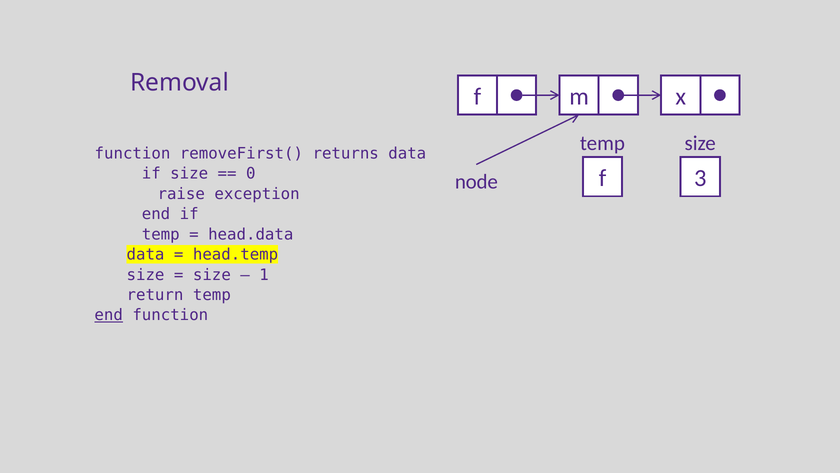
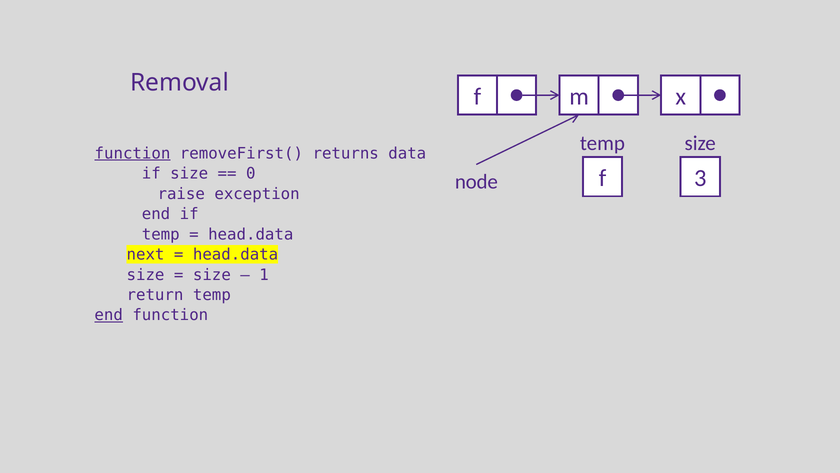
function at (132, 153) underline: none -> present
data at (146, 254): data -> next
head.temp at (236, 254): head.temp -> head.data
